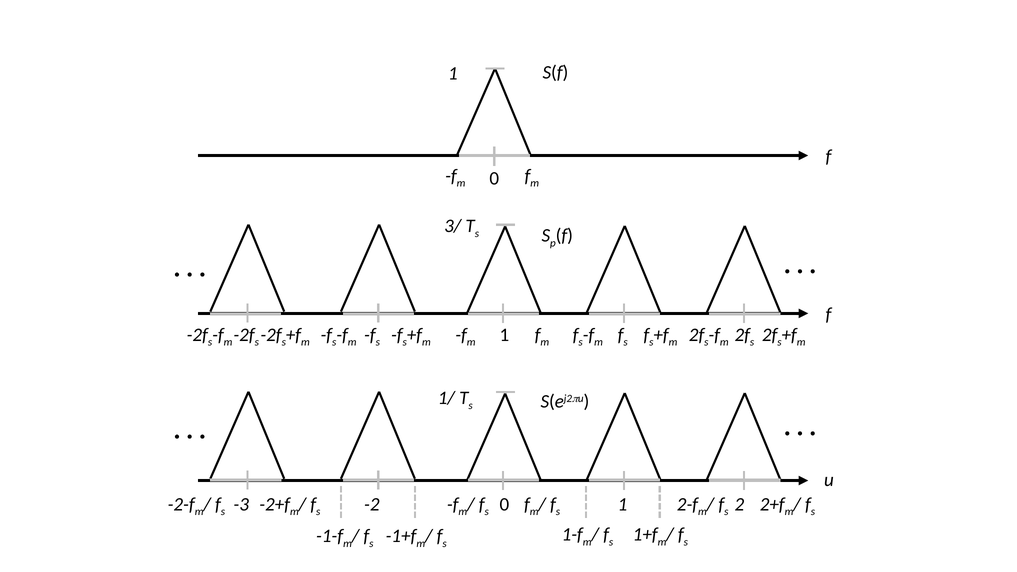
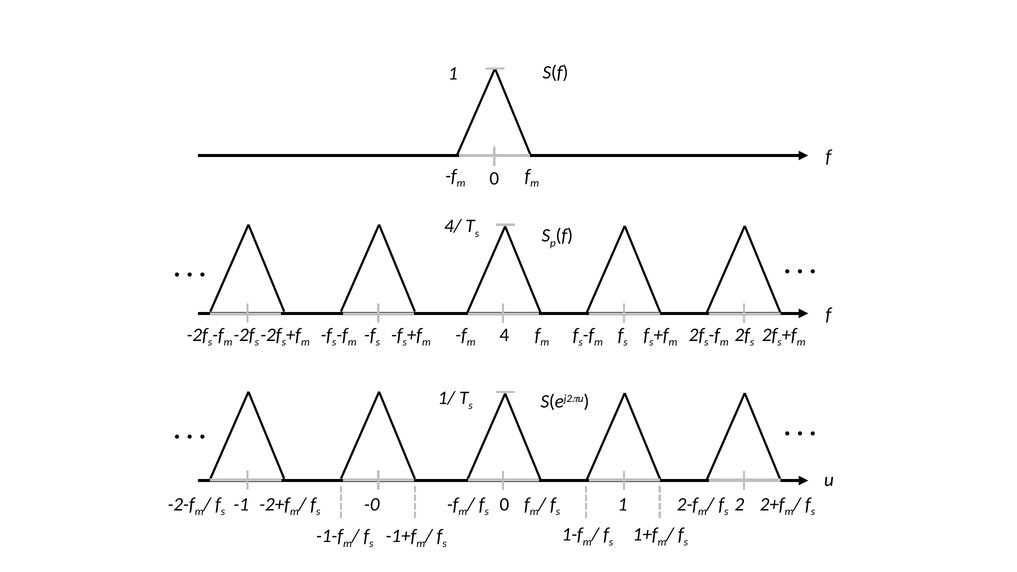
3/: 3/ -> 4/
1 at (504, 335): 1 -> 4
-3: -3 -> -1
-2: -2 -> -0
